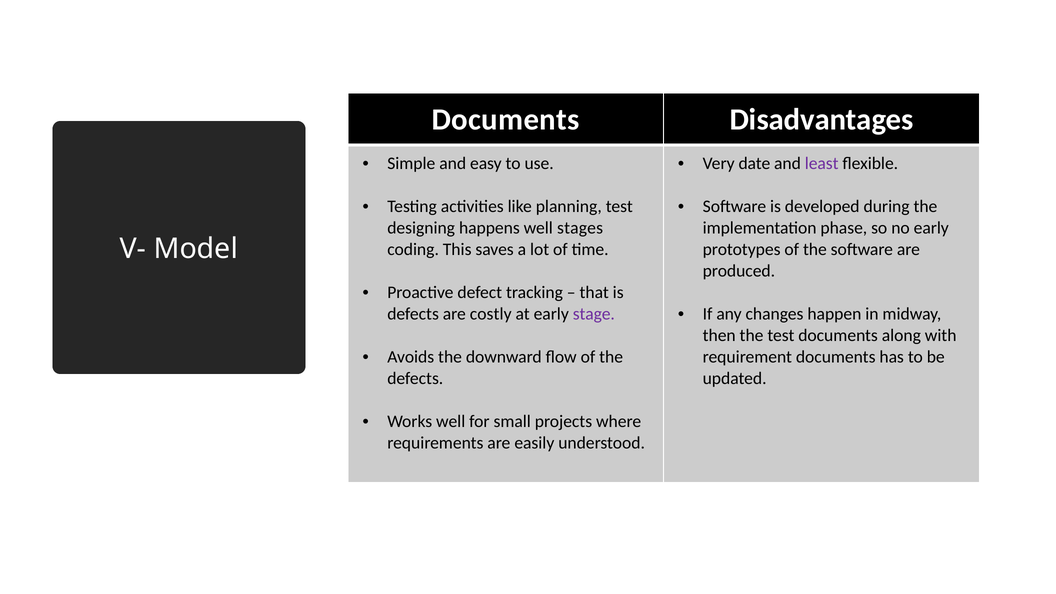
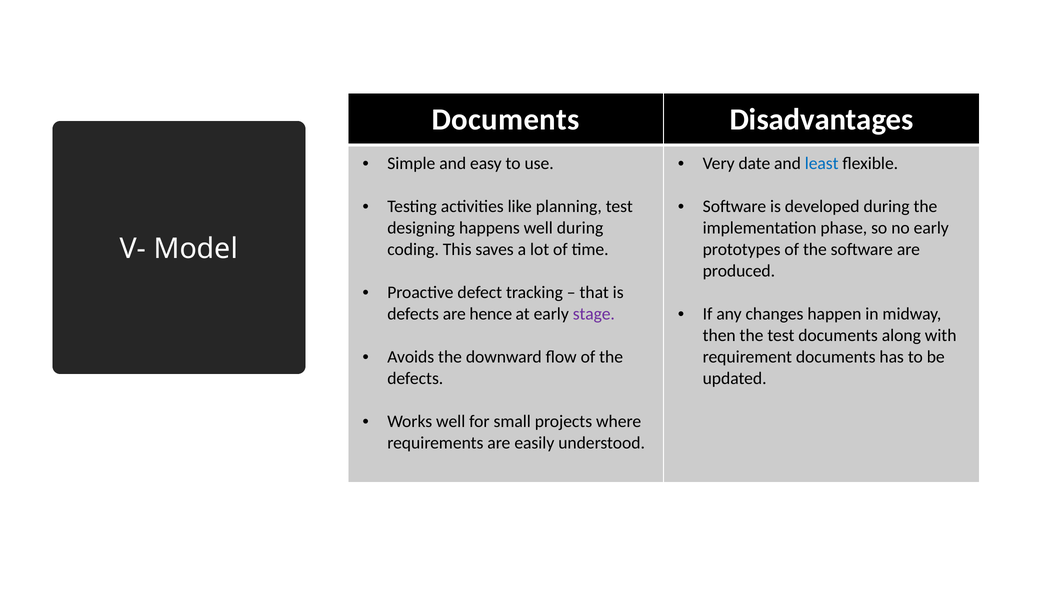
least colour: purple -> blue
well stages: stages -> during
costly: costly -> hence
